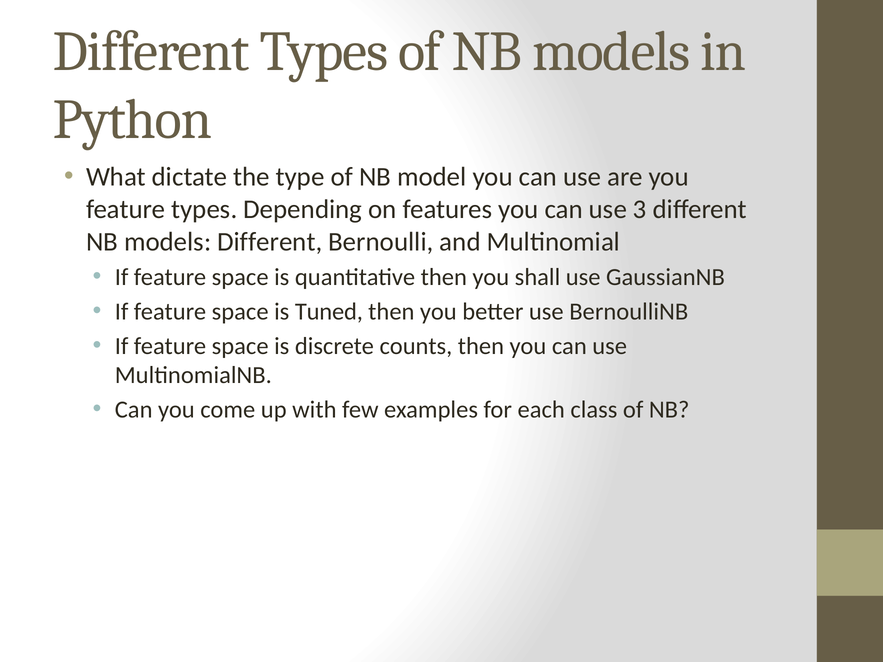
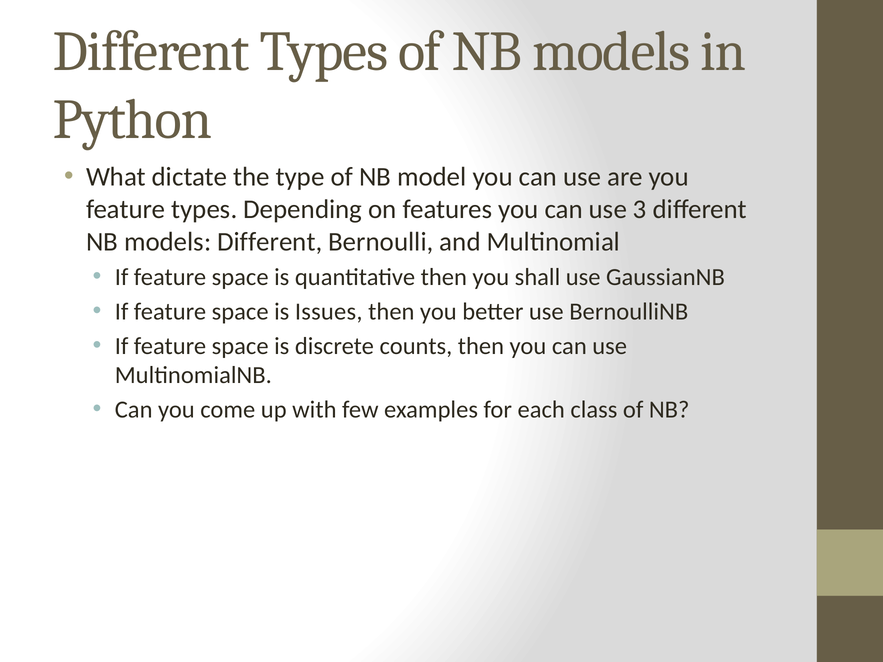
Tuned: Tuned -> Issues
